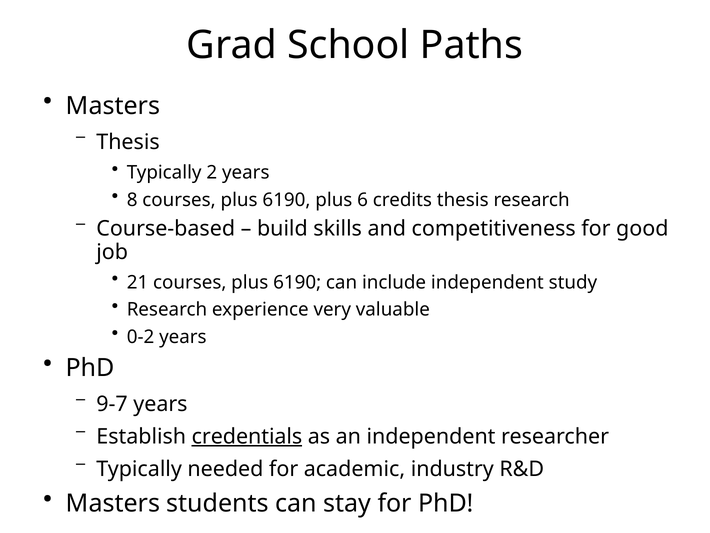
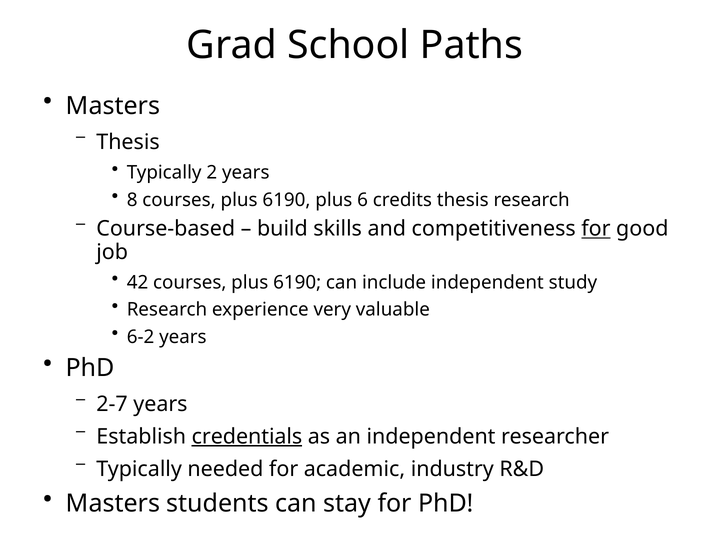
for at (596, 229) underline: none -> present
21: 21 -> 42
0-2: 0-2 -> 6-2
9-7: 9-7 -> 2-7
